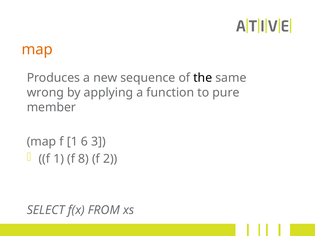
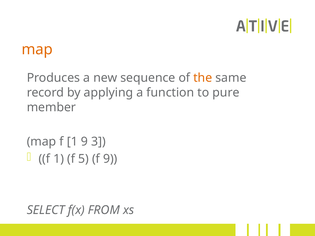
the colour: black -> orange
wrong: wrong -> record
1 6: 6 -> 9
8: 8 -> 5
f 2: 2 -> 9
